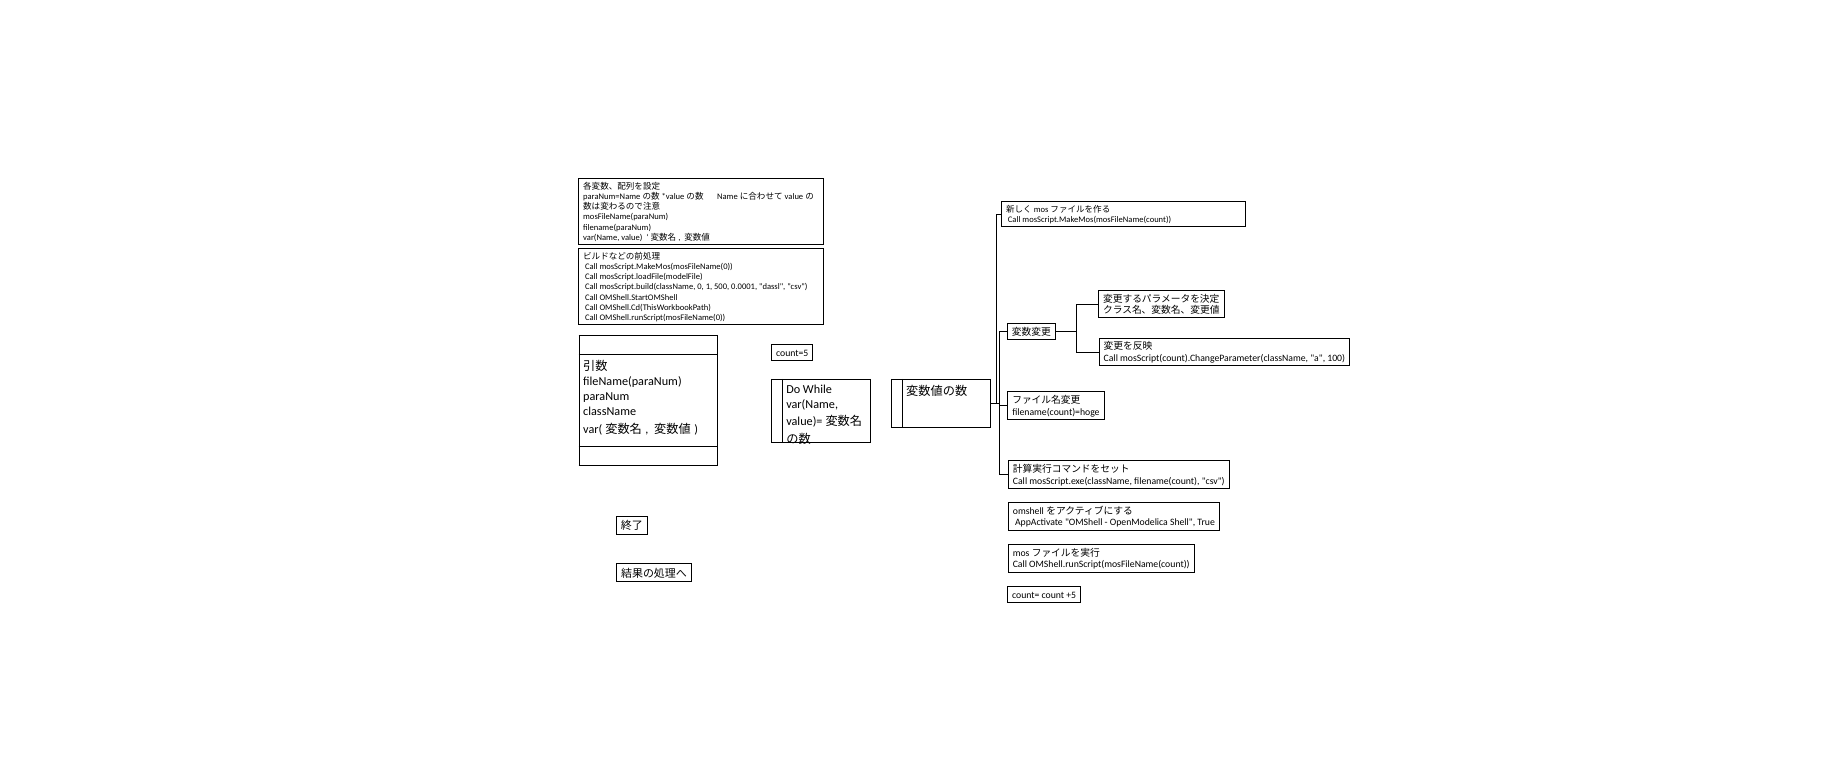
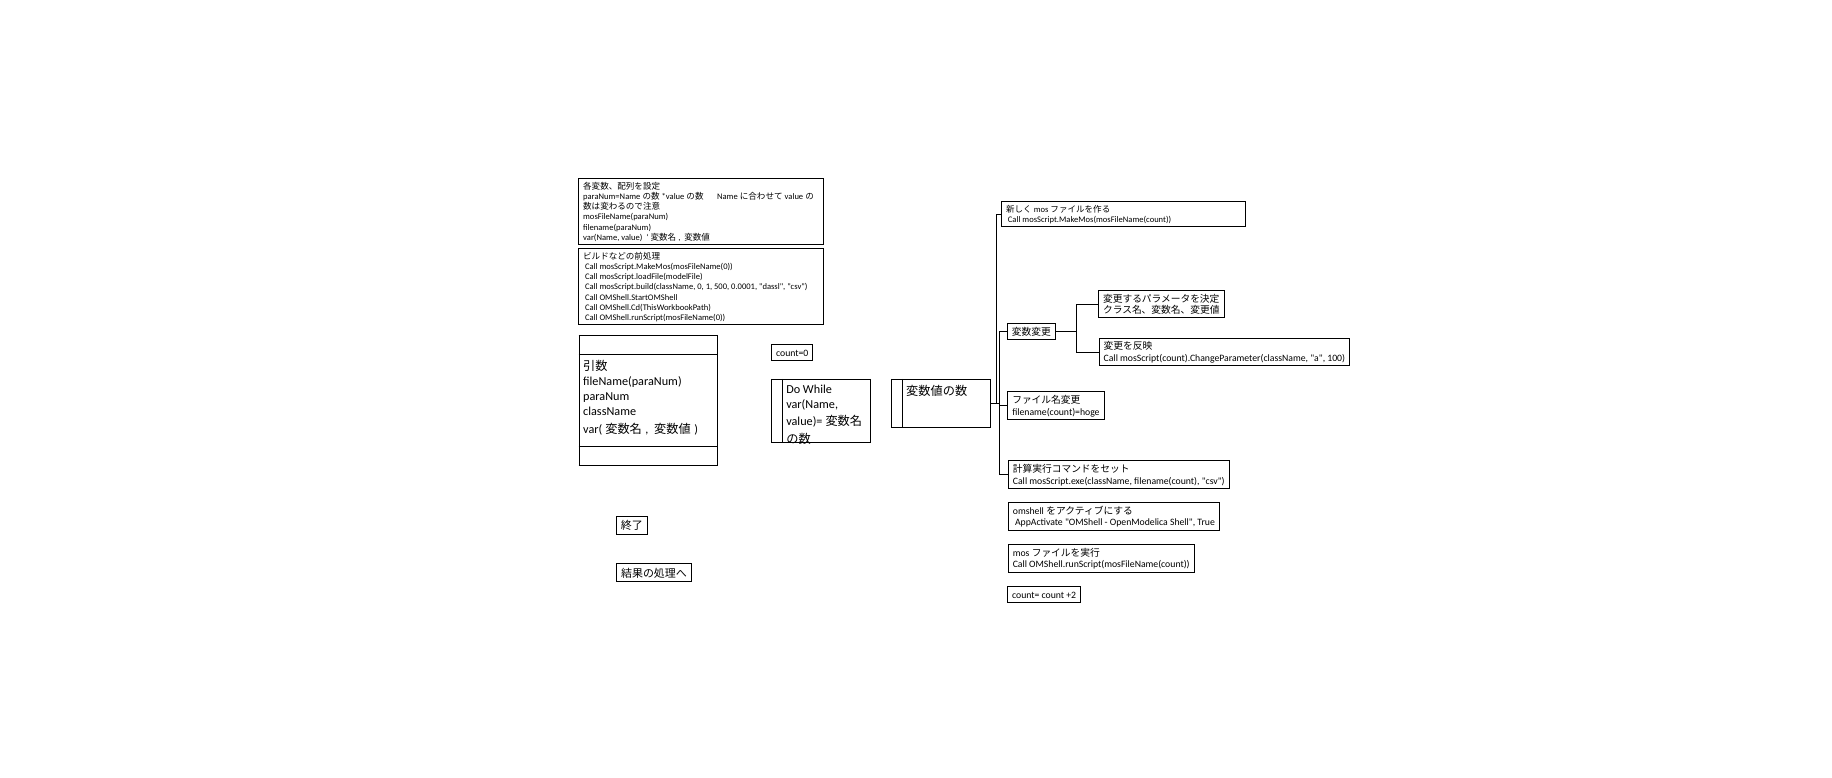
count=5: count=5 -> count=0
+5: +5 -> +2
